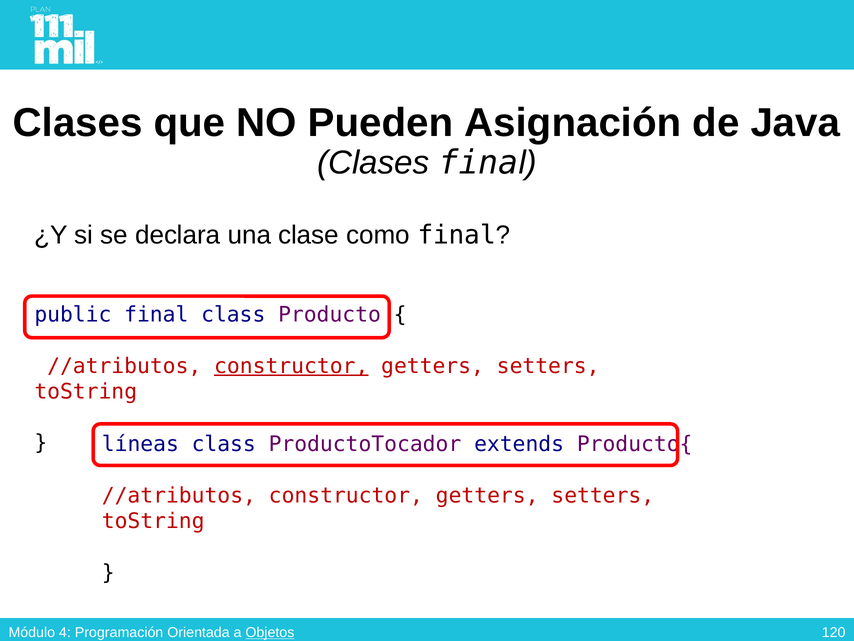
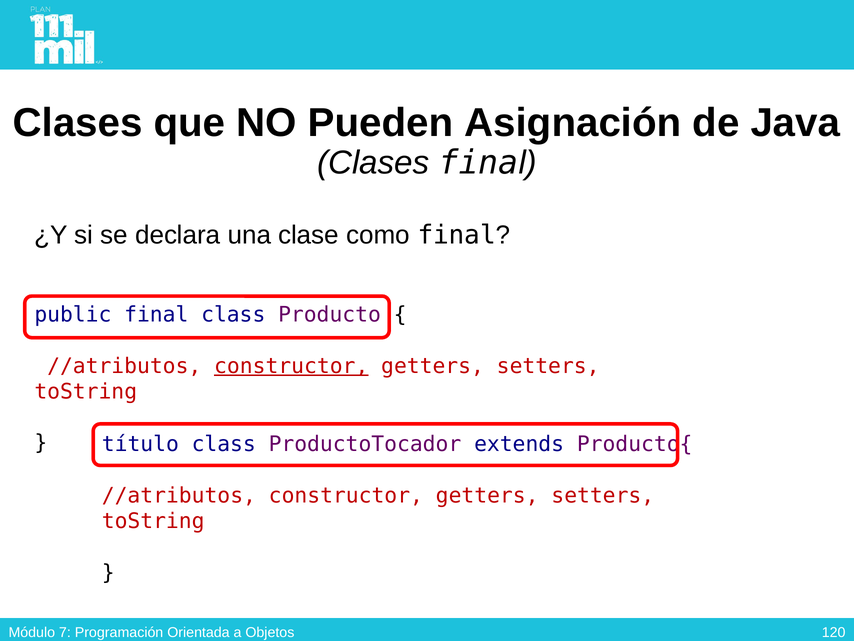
líneas: líneas -> título
4: 4 -> 7
Objetos underline: present -> none
